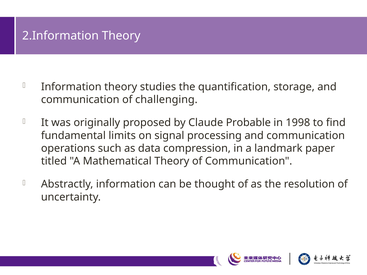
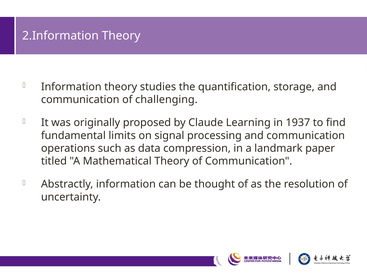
Probable: Probable -> Learning
1998: 1998 -> 1937
